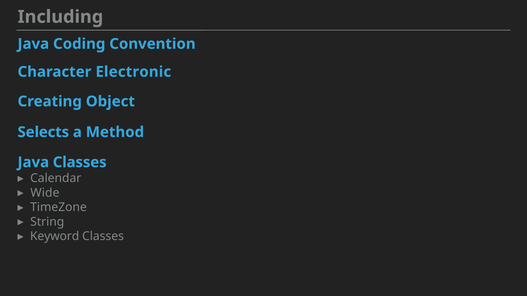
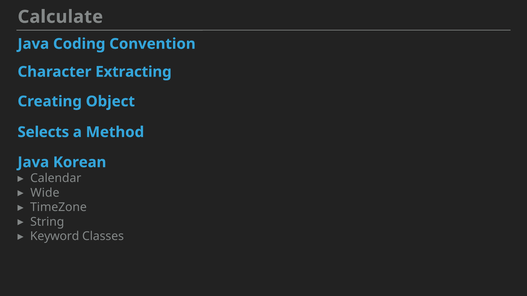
Including: Including -> Calculate
Electronic: Electronic -> Extracting
Java Classes: Classes -> Korean
